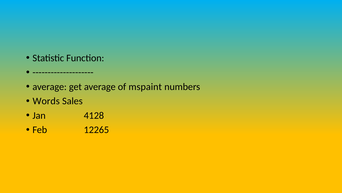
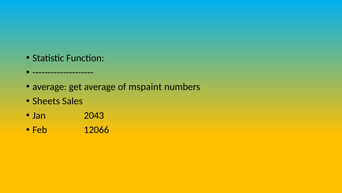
Words: Words -> Sheets
4128: 4128 -> 2043
12265: 12265 -> 12066
